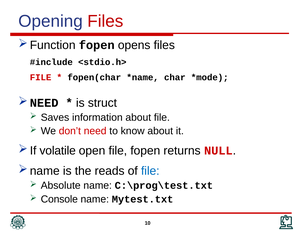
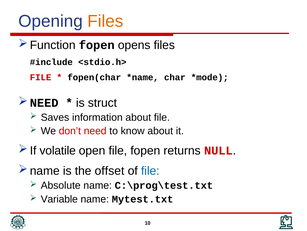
Files at (105, 21) colour: red -> orange
reads: reads -> offset
Console: Console -> Variable
